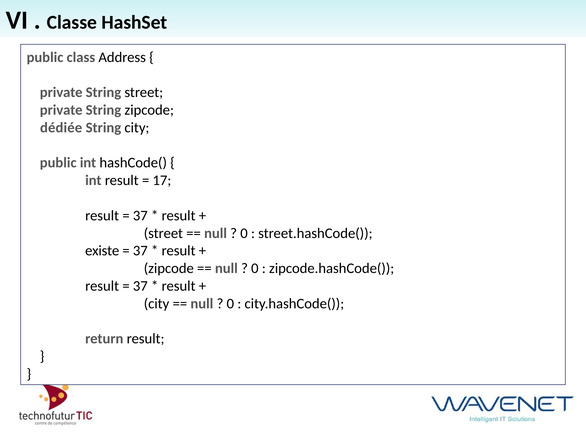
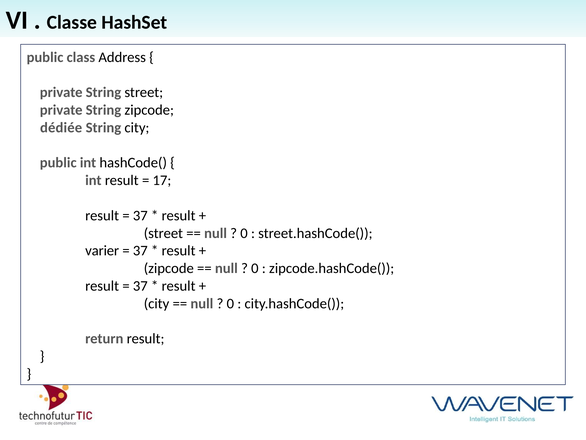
existe: existe -> varier
